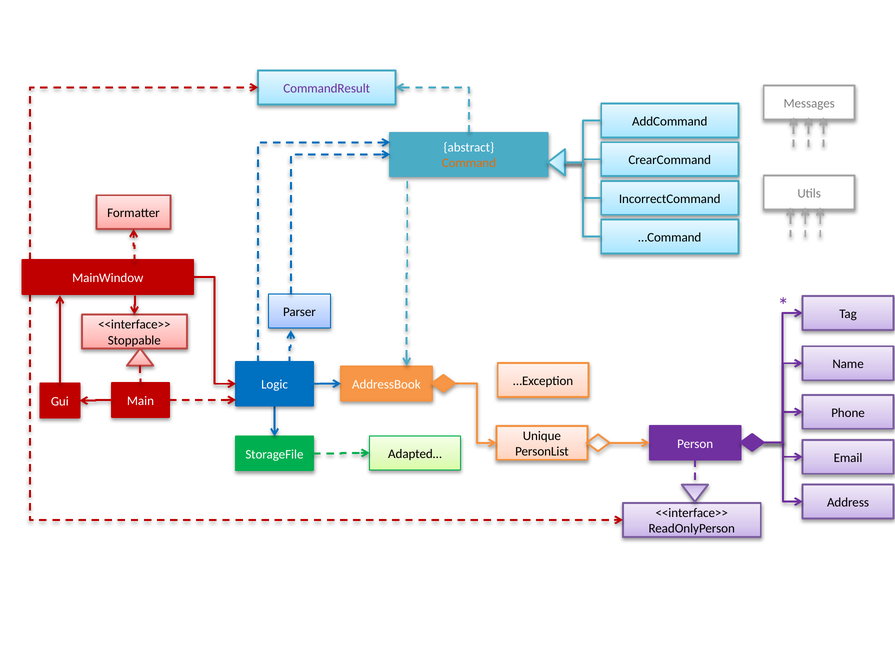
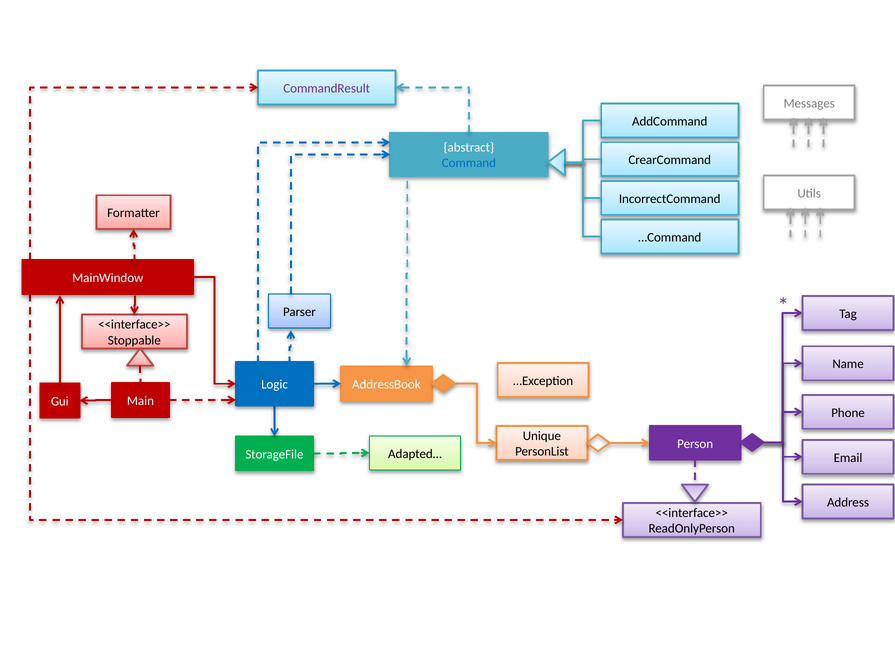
Command colour: orange -> blue
